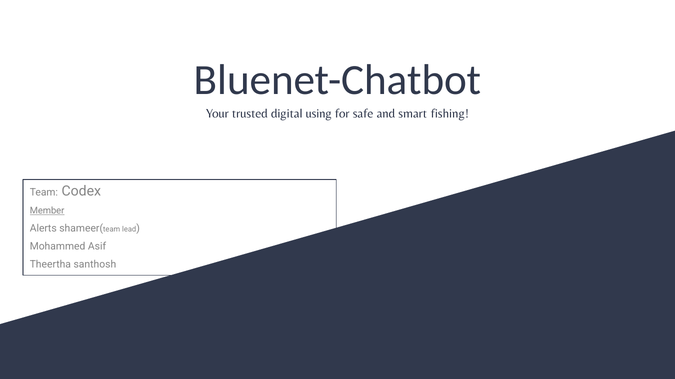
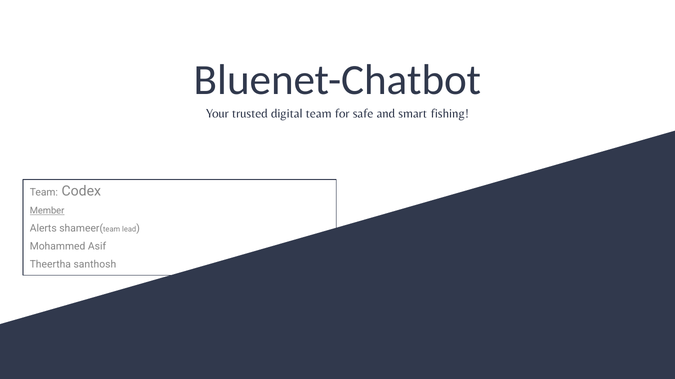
digital using: using -> team
